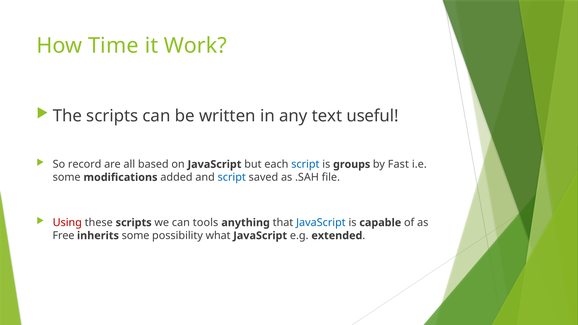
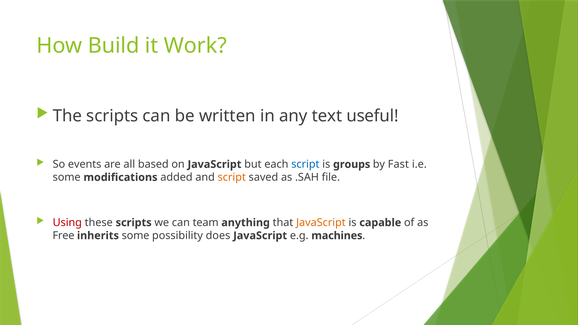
Time: Time -> Build
record: record -> events
script at (232, 177) colour: blue -> orange
tools: tools -> team
JavaScript at (321, 223) colour: blue -> orange
what: what -> does
extended: extended -> machines
